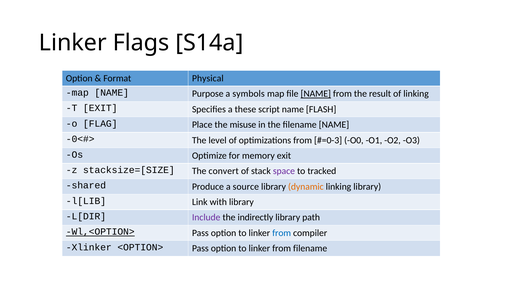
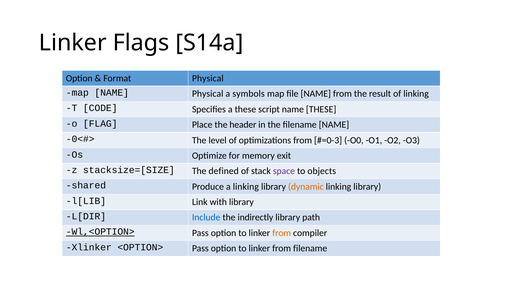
NAME Purpose: Purpose -> Physical
NAME at (316, 94) underline: present -> none
T EXIT: EXIT -> CODE
name FLASH: FLASH -> THESE
misuse: misuse -> header
convert: convert -> defined
tracked: tracked -> objects
a source: source -> linking
Include colour: purple -> blue
from at (282, 233) colour: blue -> orange
